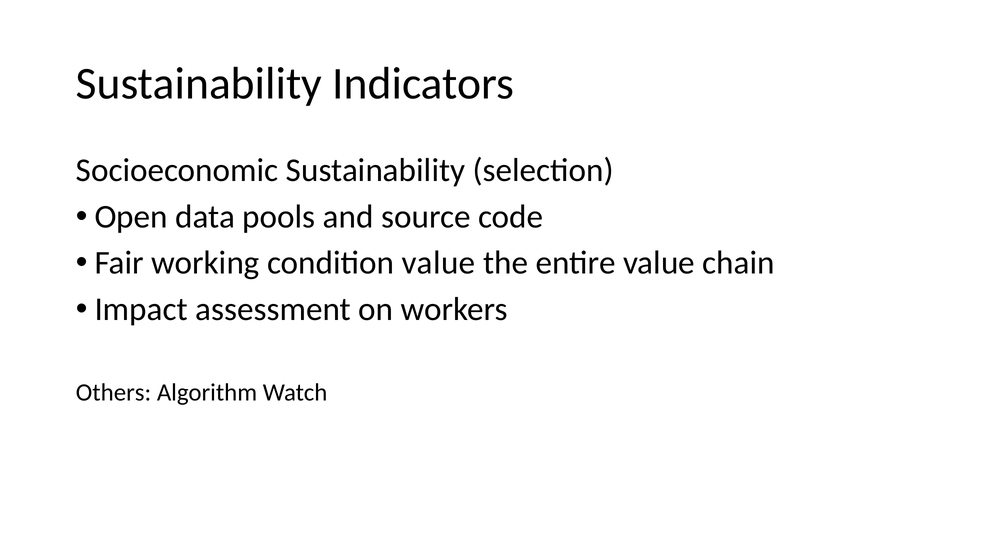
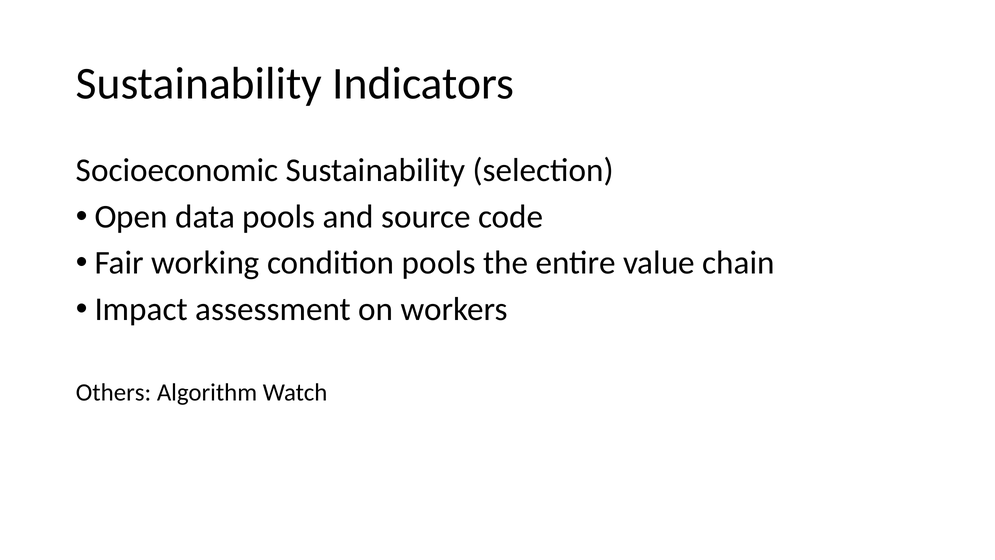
condition value: value -> pools
